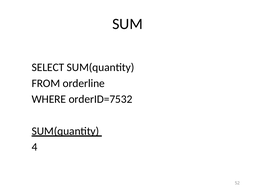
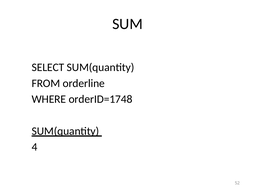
orderID=7532: orderID=7532 -> orderID=1748
